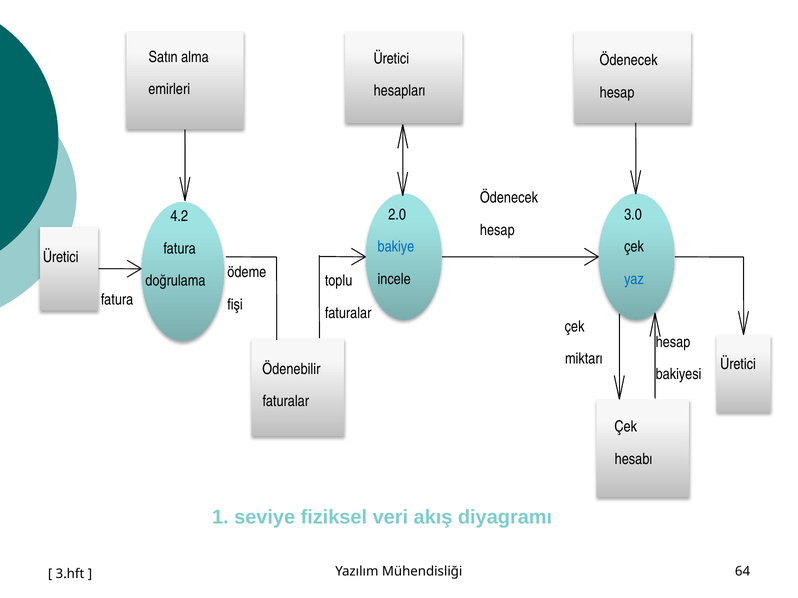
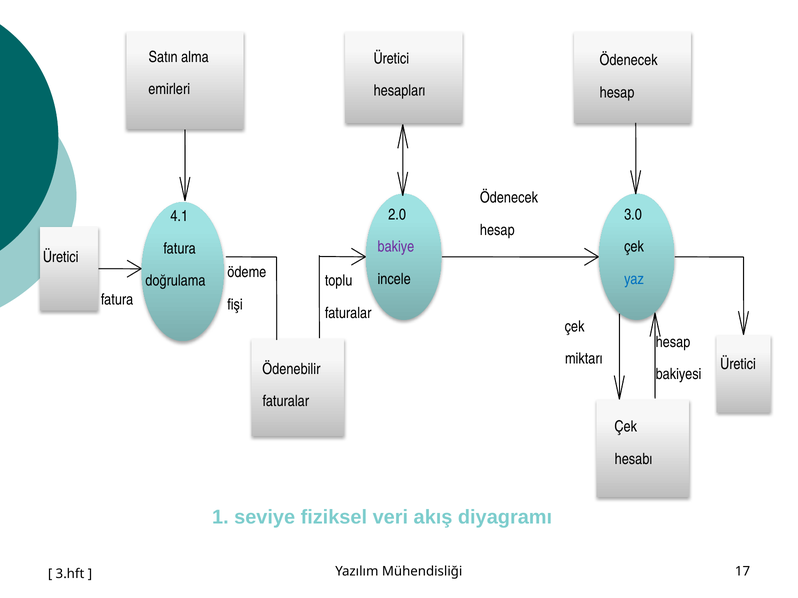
4.2: 4.2 -> 4.1
bakiye colour: blue -> purple
64: 64 -> 17
